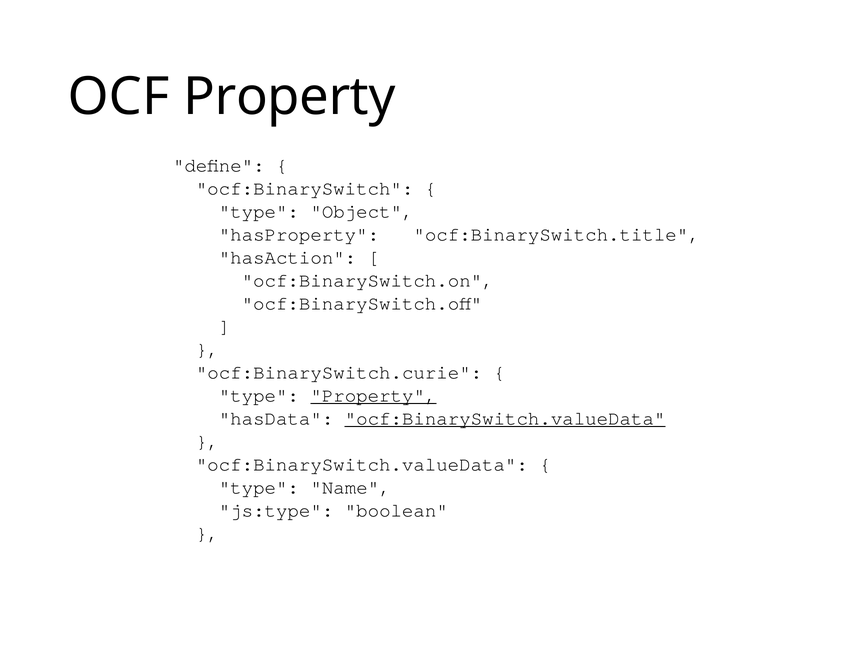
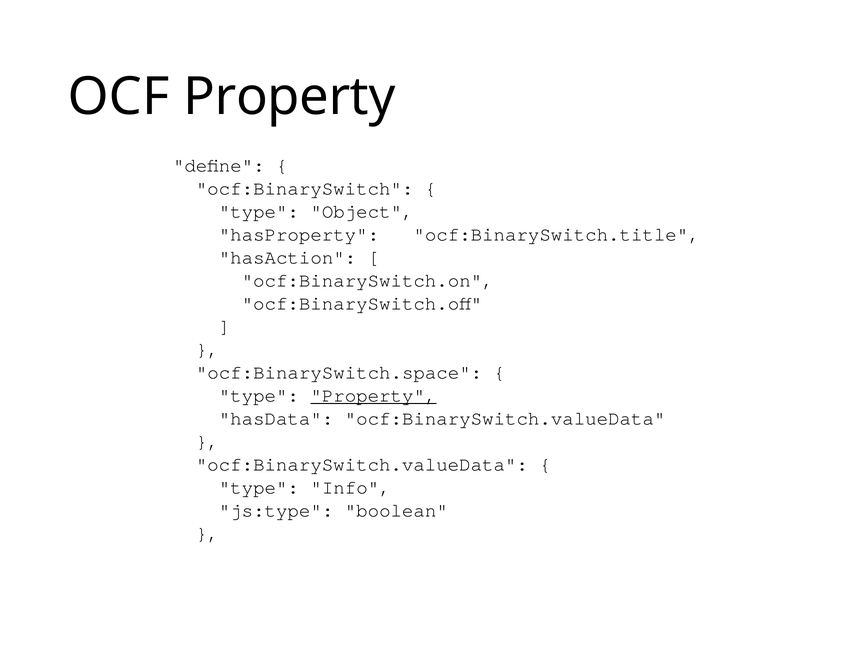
ocf:BinarySwitch.curie: ocf:BinarySwitch.curie -> ocf:BinarySwitch.space
ocf:BinarySwitch.valueData at (505, 418) underline: present -> none
Name: Name -> Info
